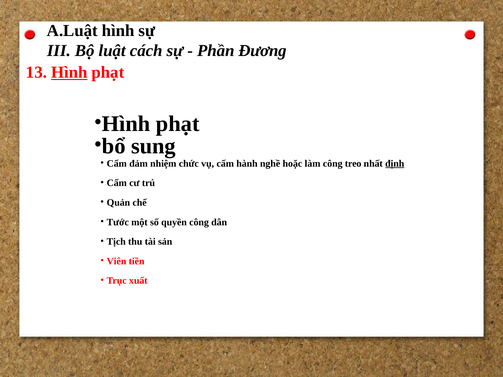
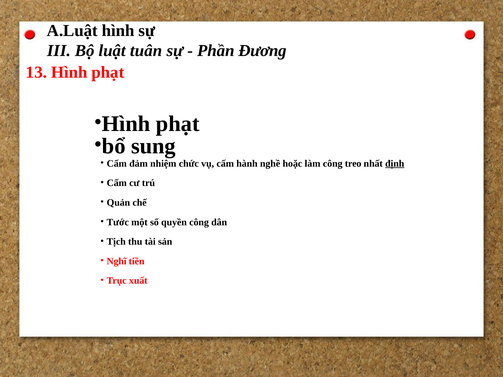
cách: cách -> tuân
Hình at (69, 72) underline: present -> none
Viên: Viên -> Nghĩ
